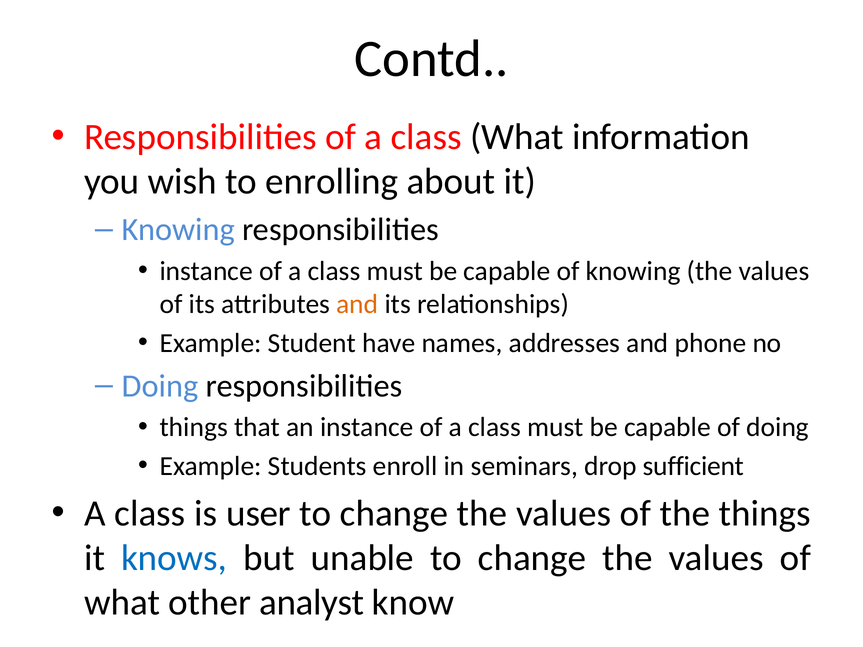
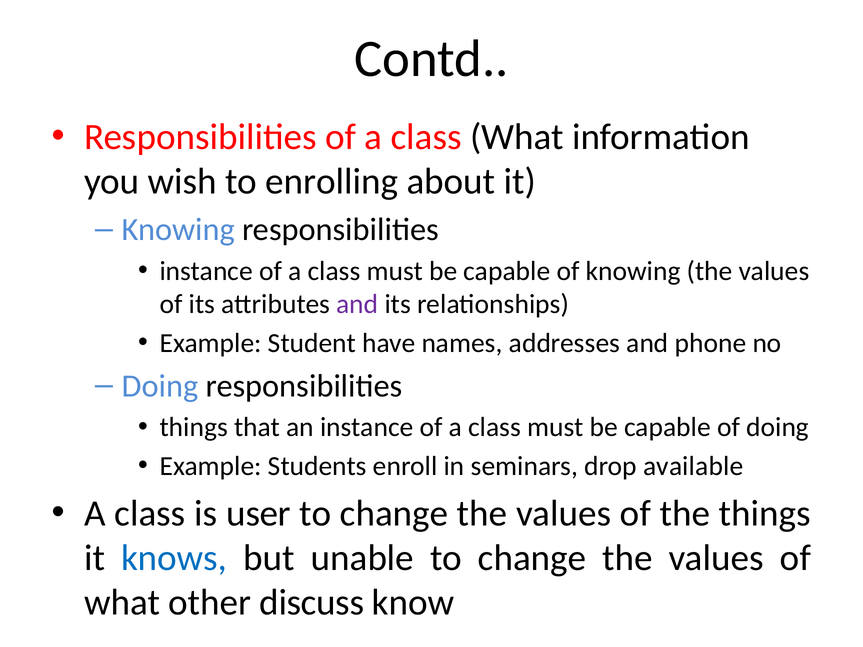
and at (357, 304) colour: orange -> purple
sufficient: sufficient -> available
analyst: analyst -> discuss
